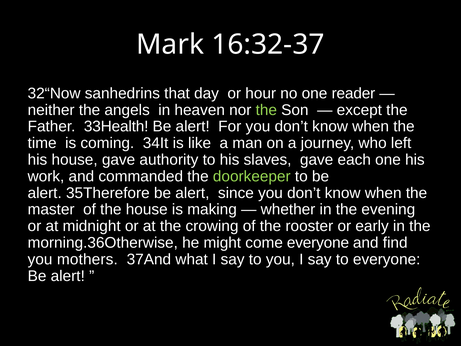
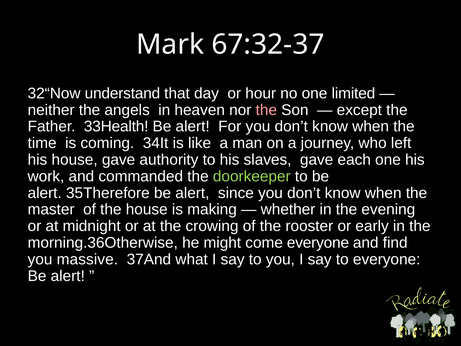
16:32-37: 16:32-37 -> 67:32-37
sanhedrins: sanhedrins -> understand
reader: reader -> limited
the at (266, 110) colour: light green -> pink
mothers: mothers -> massive
